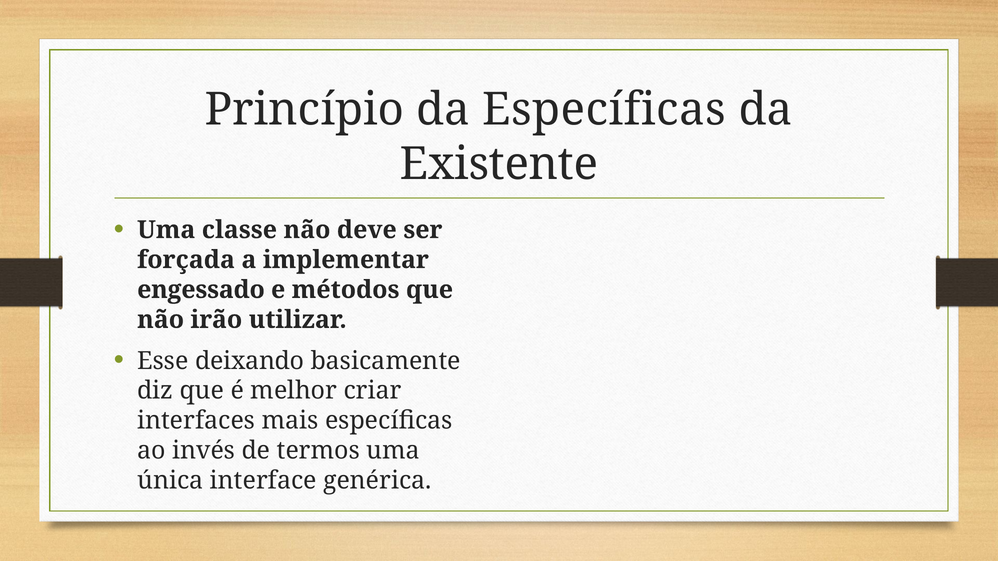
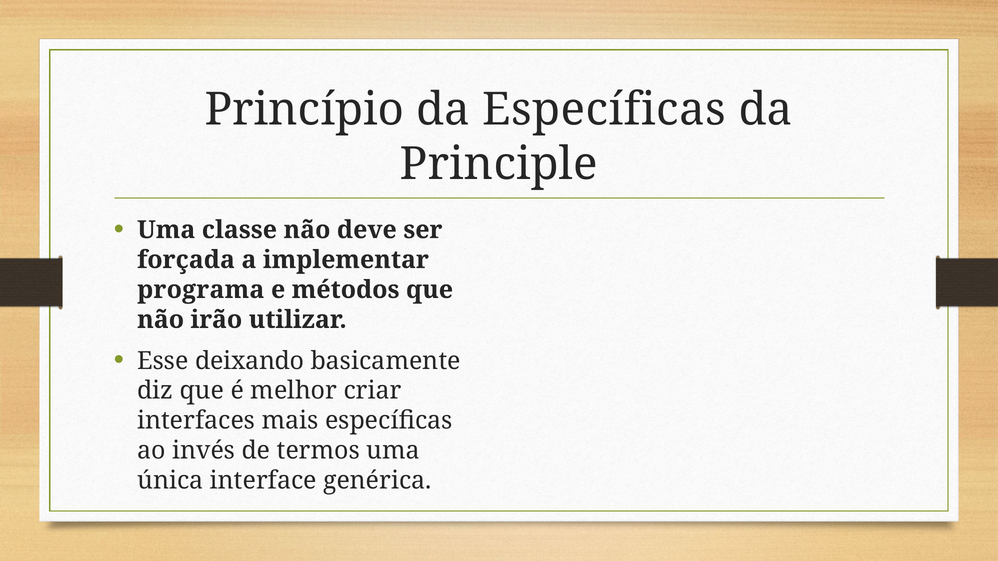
Existente: Existente -> Principle
engessado: engessado -> programa
